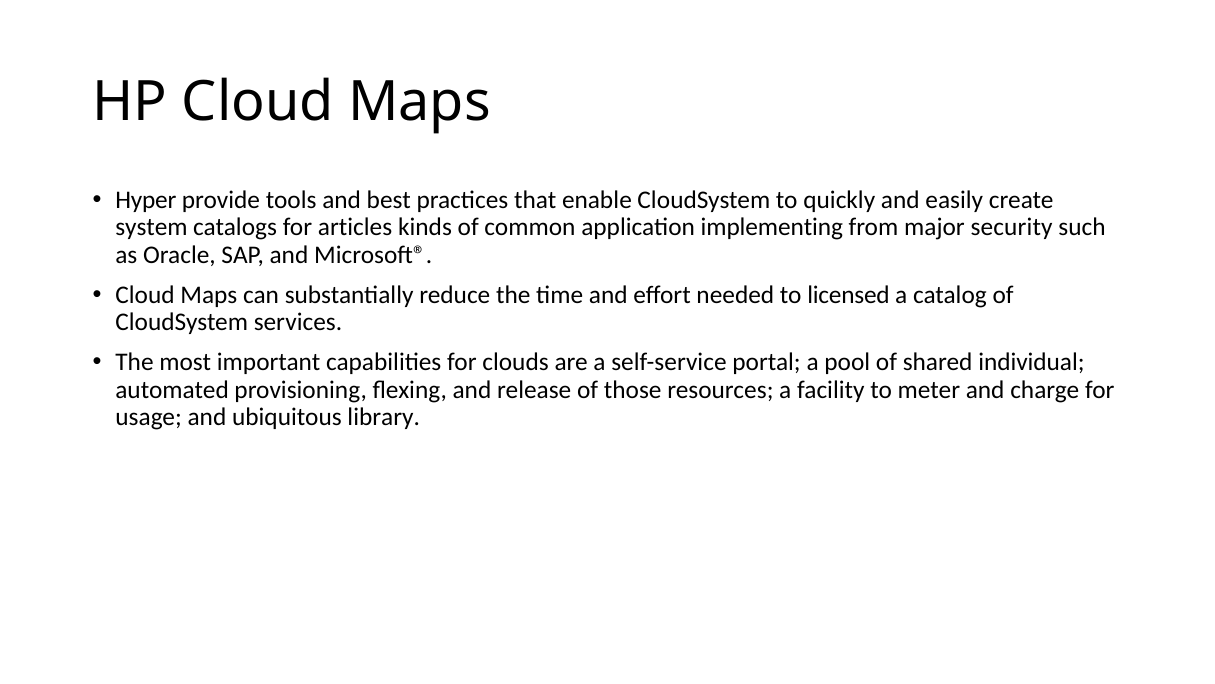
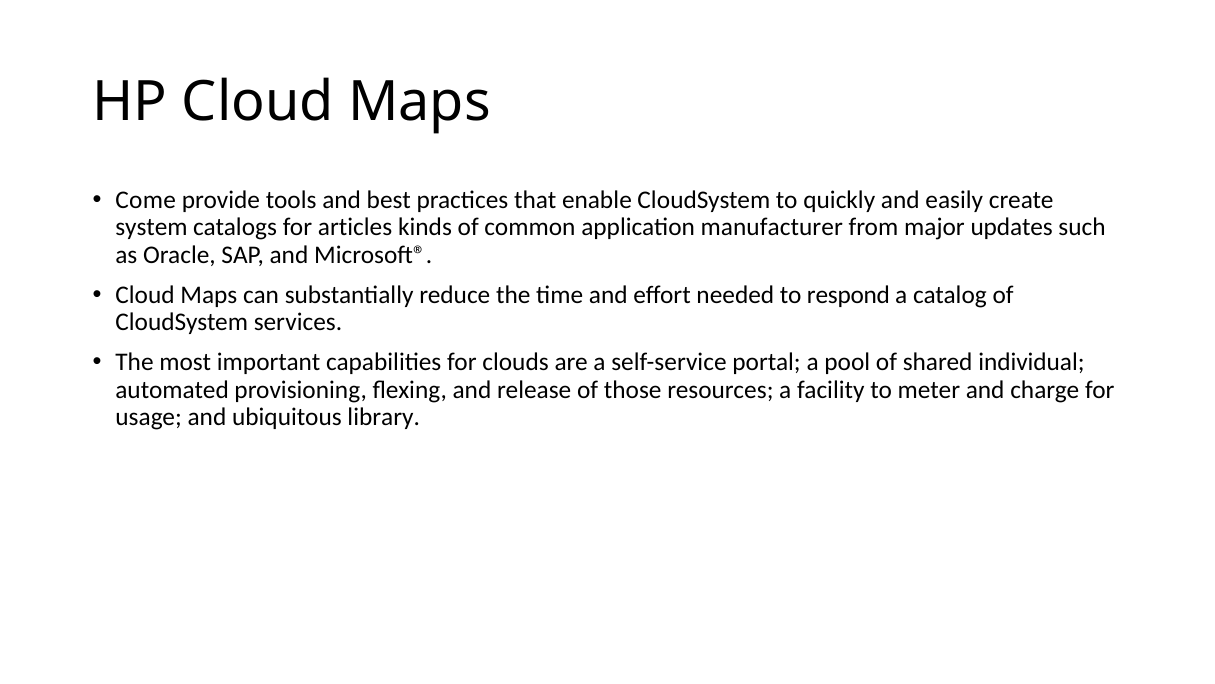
Hyper: Hyper -> Come
implementing: implementing -> manufacturer
security: security -> updates
licensed: licensed -> respond
